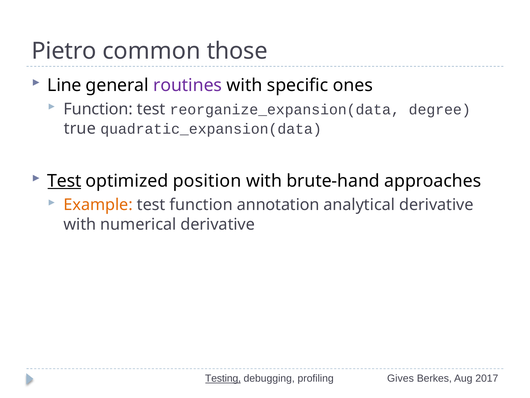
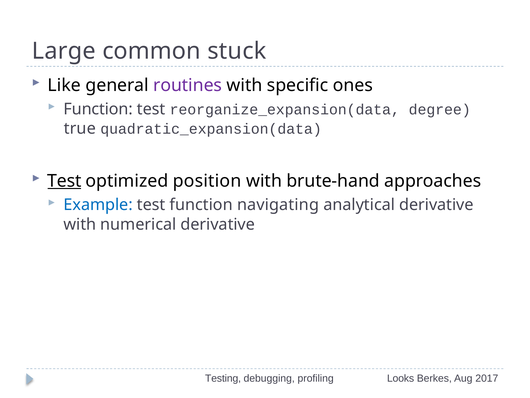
Pietro: Pietro -> Large
those: those -> stuck
Line: Line -> Like
Example colour: orange -> blue
annotation: annotation -> navigating
Testing underline: present -> none
Gives: Gives -> Looks
